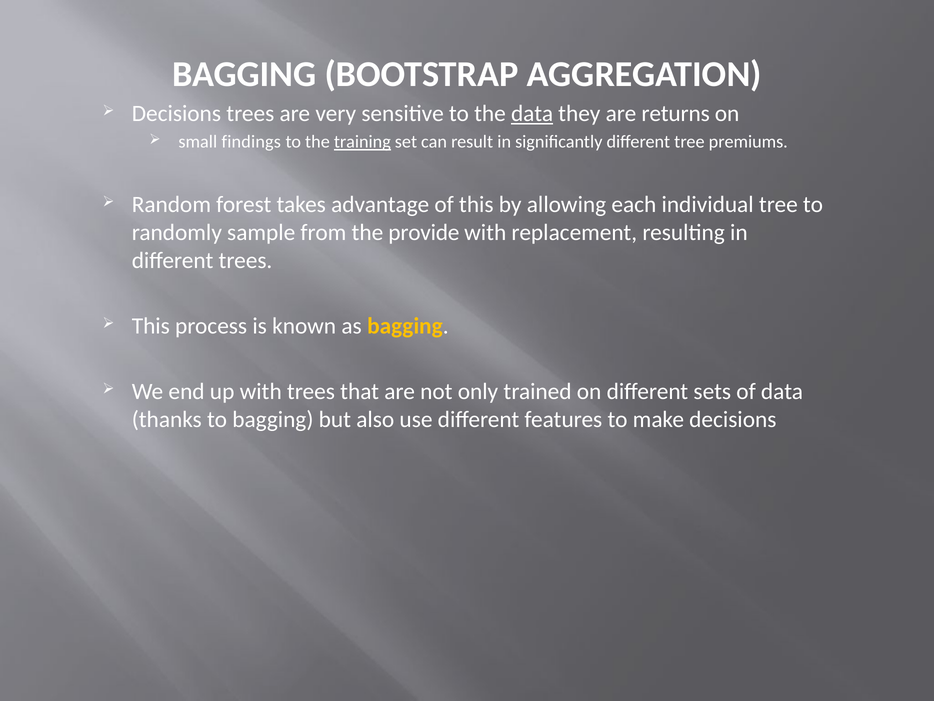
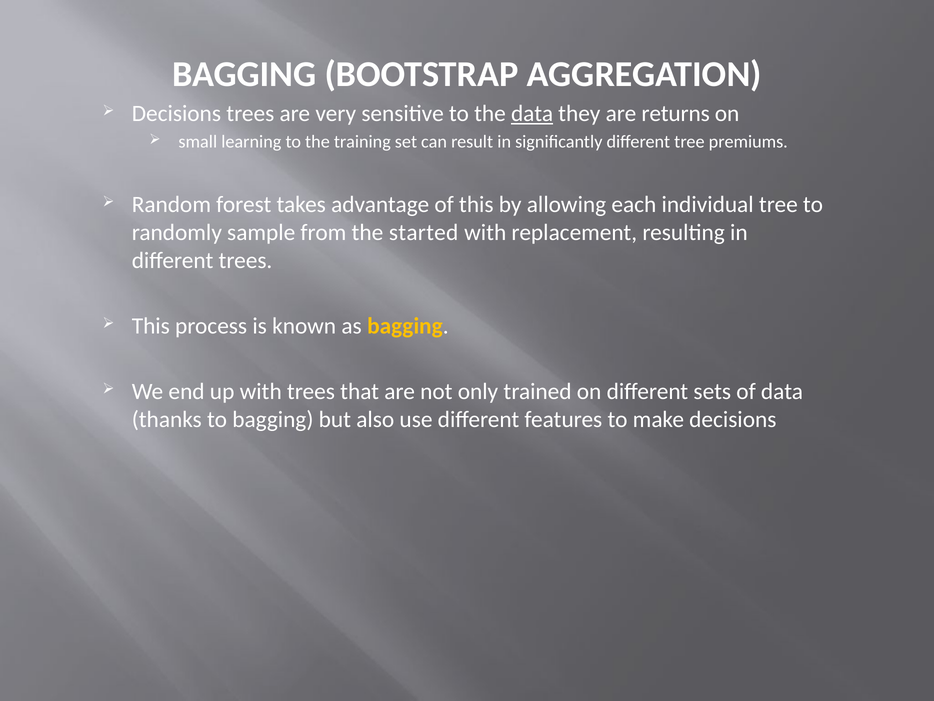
findings: findings -> learning
training underline: present -> none
provide: provide -> started
